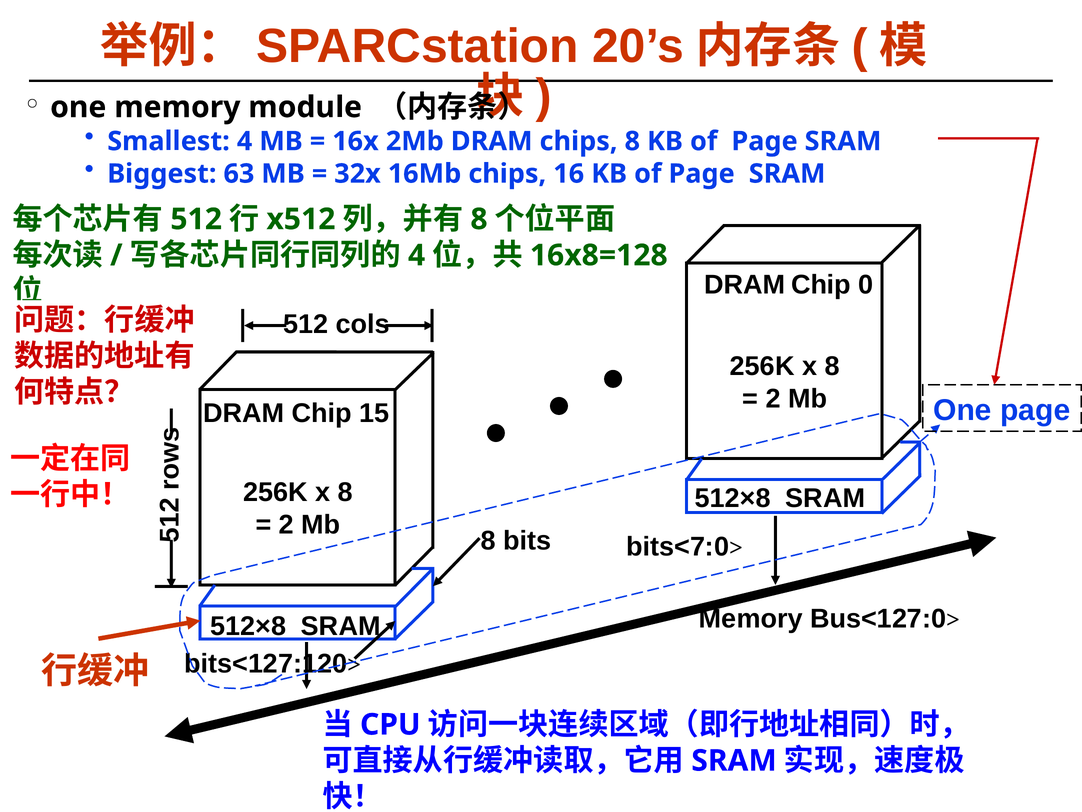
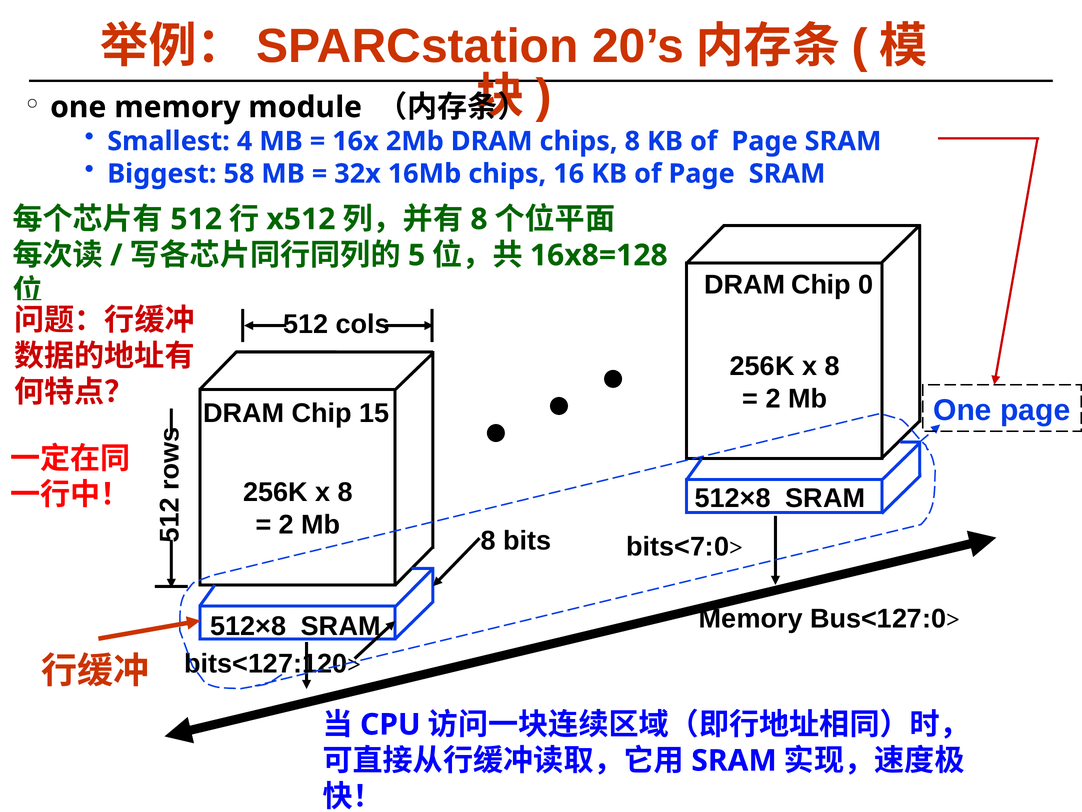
63: 63 -> 58
4 at (417, 255): 4 -> 5
